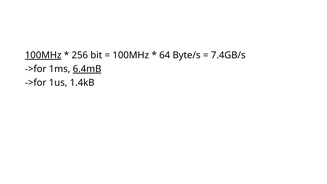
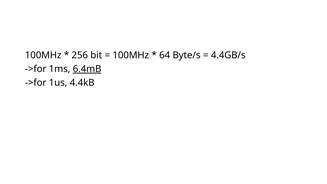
100MHz at (43, 55) underline: present -> none
7.4GB/s: 7.4GB/s -> 4.4GB/s
1.4kB: 1.4kB -> 4.4kB
